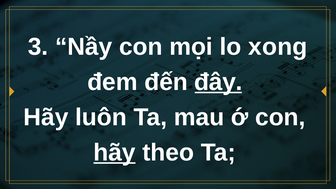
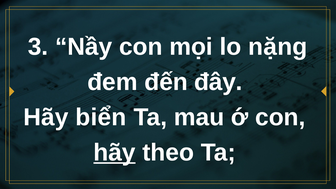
xong: xong -> nặng
đây underline: present -> none
luôn: luôn -> biển
